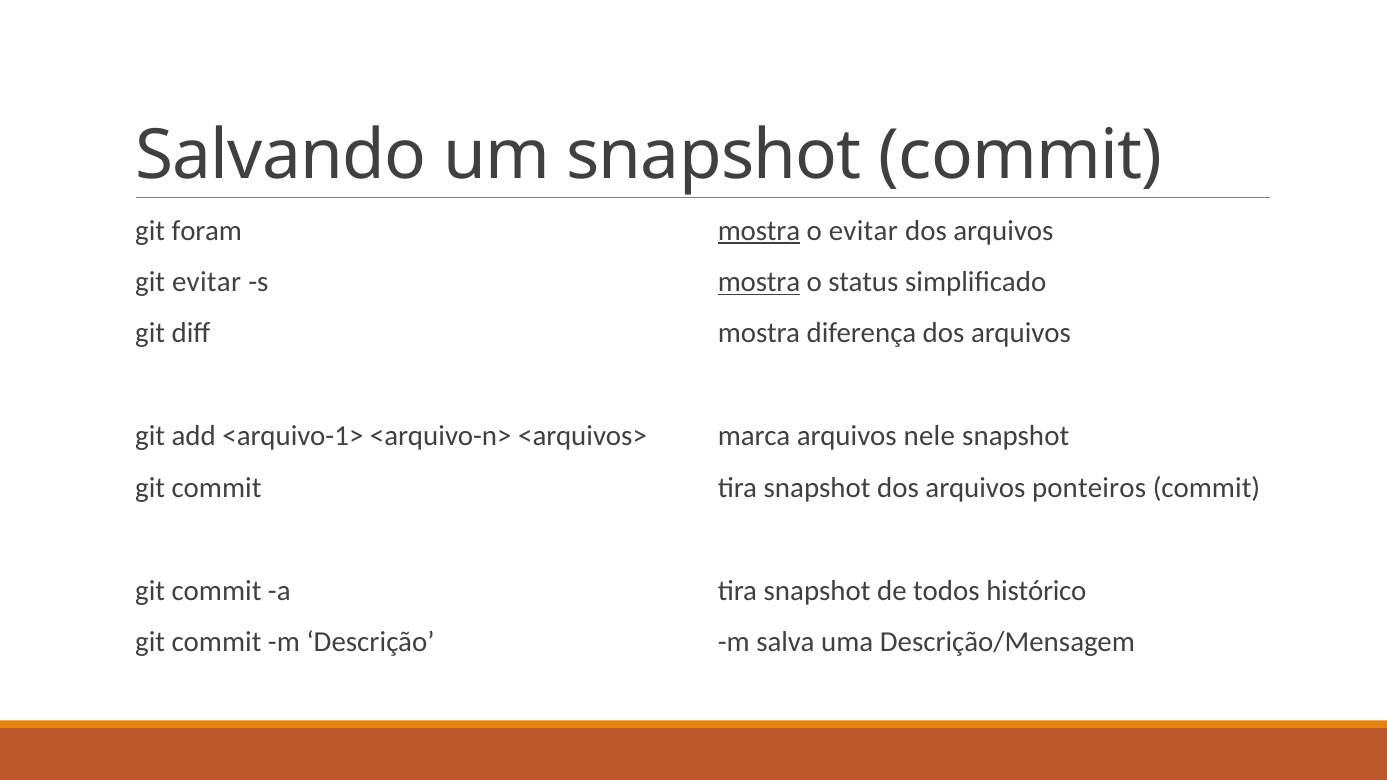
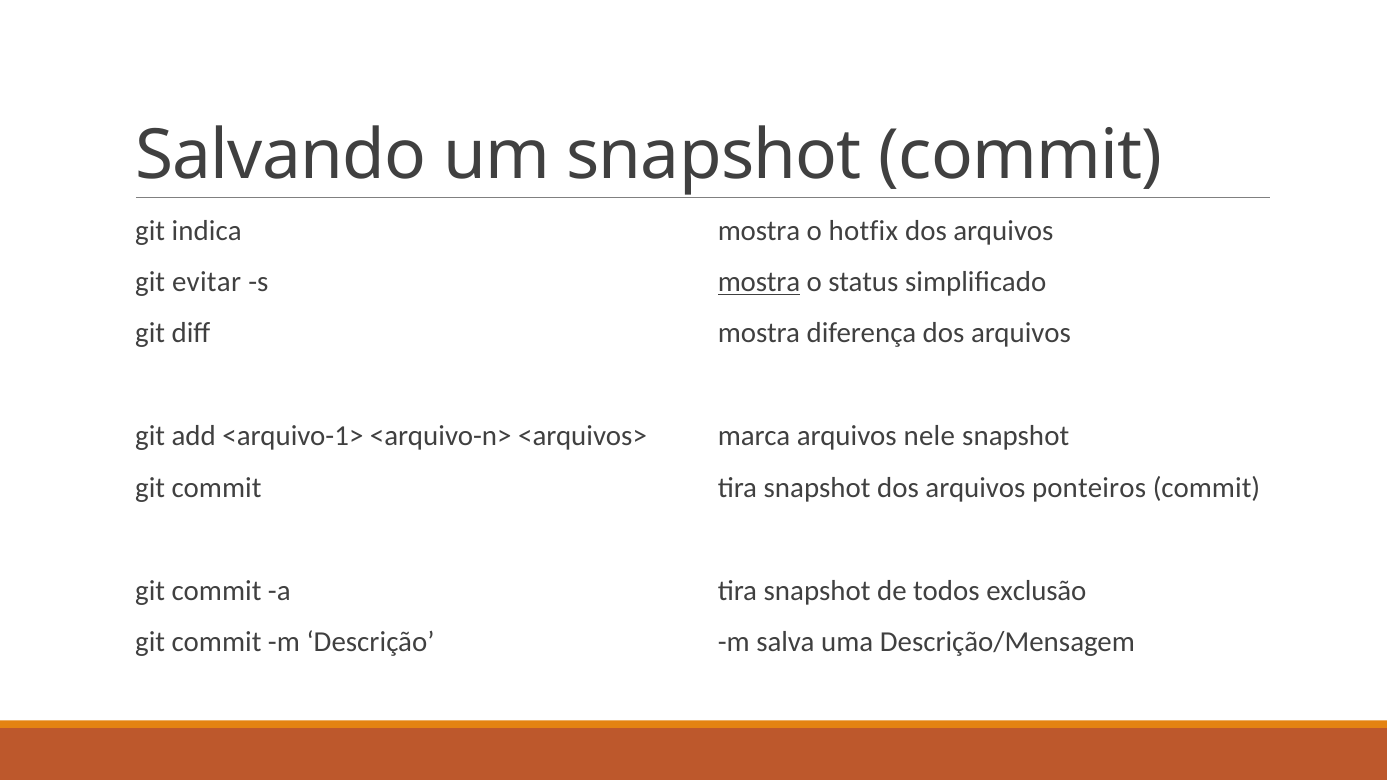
foram: foram -> indica
mostra at (759, 231) underline: present -> none
o evitar: evitar -> hotfix
histórico: histórico -> exclusão
